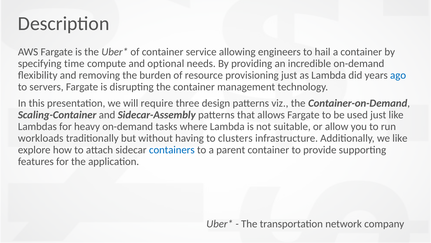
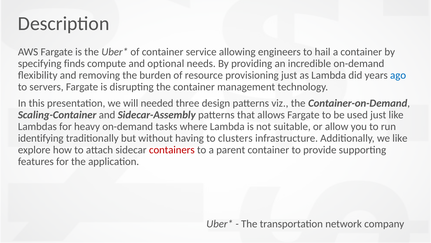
time: time -> finds
require: require -> needed
workloads: workloads -> identifying
containers colour: blue -> red
